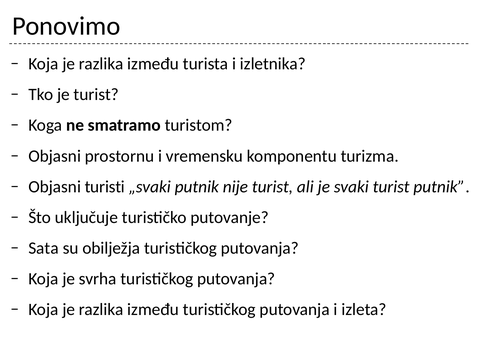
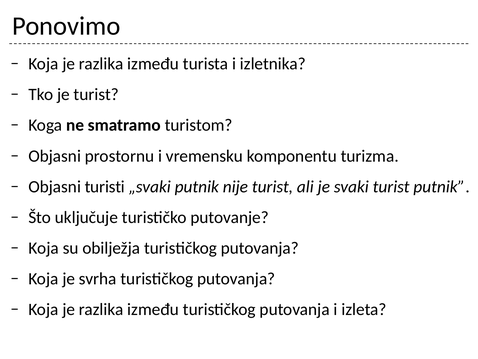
Sata at (44, 248): Sata -> Koja
